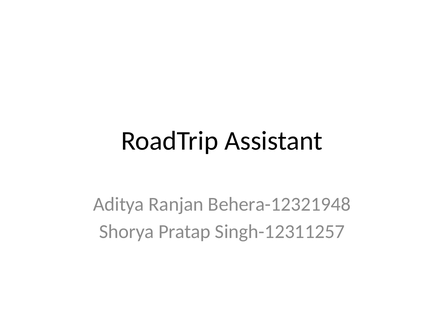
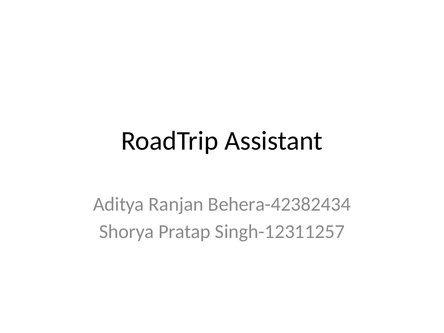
Behera-12321948: Behera-12321948 -> Behera-42382434
